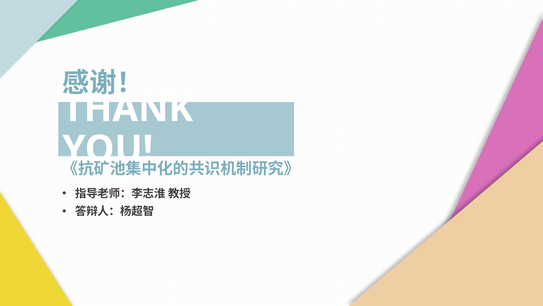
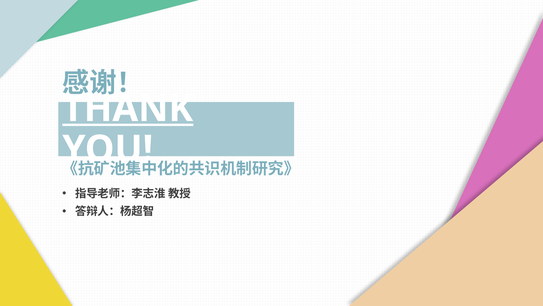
THANK underline: none -> present
